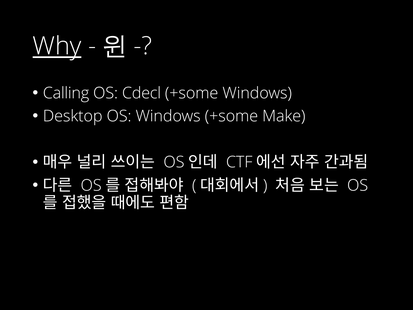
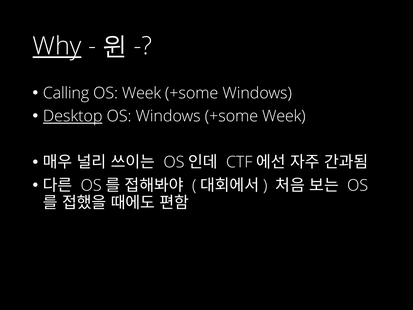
OS Cdecl: Cdecl -> Week
Desktop underline: none -> present
+some Make: Make -> Week
